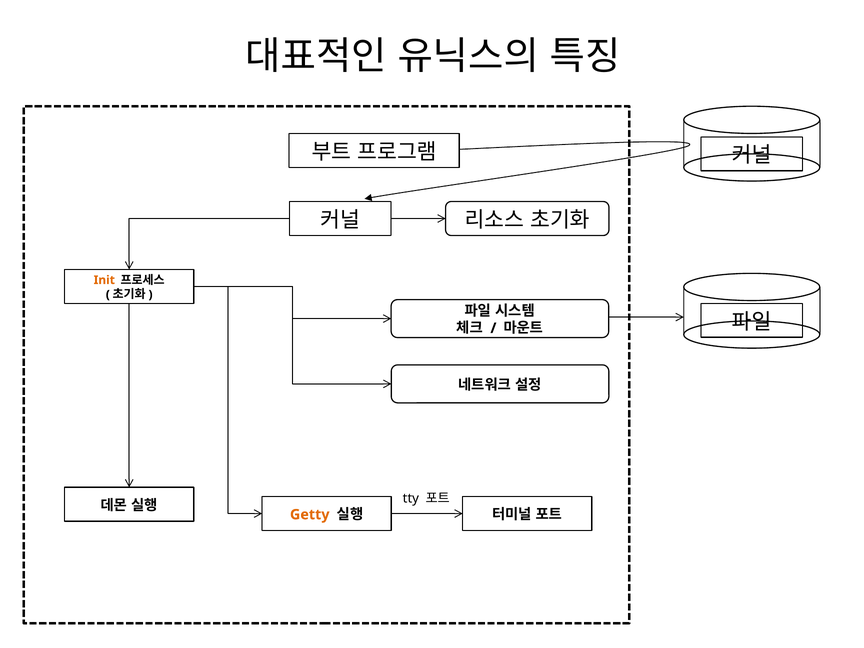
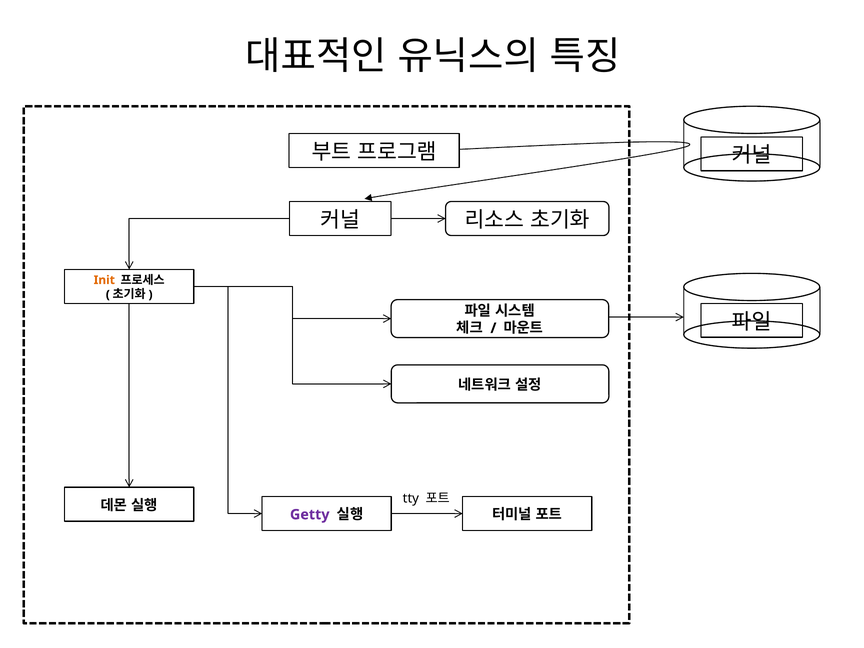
Getty colour: orange -> purple
